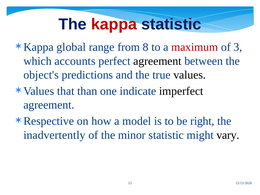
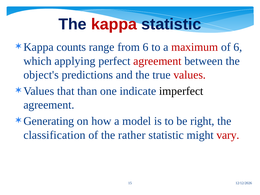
global: global -> counts
from 8: 8 -> 6
of 3: 3 -> 6
accounts: accounts -> applying
agreement at (157, 61) colour: black -> red
values at (190, 75) colour: black -> red
Respective: Respective -> Generating
inadvertently: inadvertently -> classification
minor: minor -> rather
vary colour: black -> red
